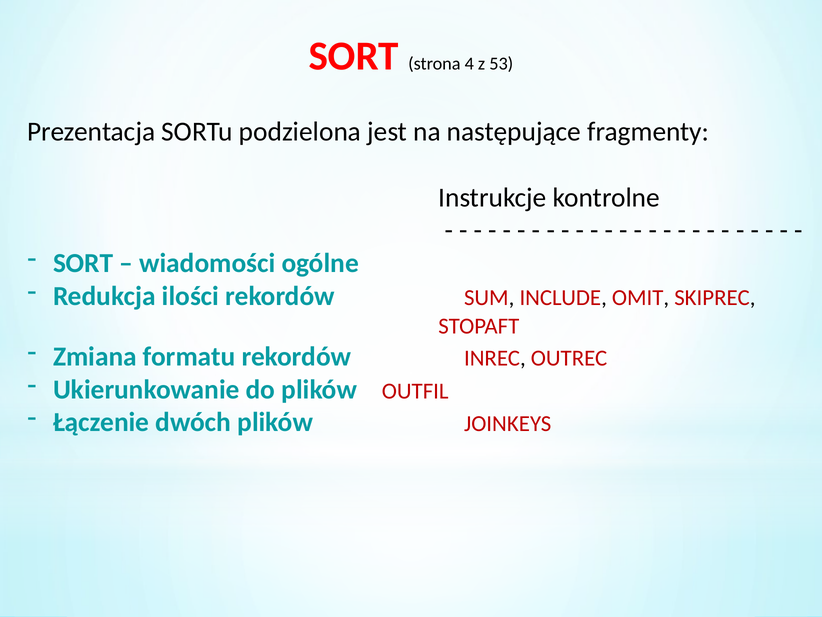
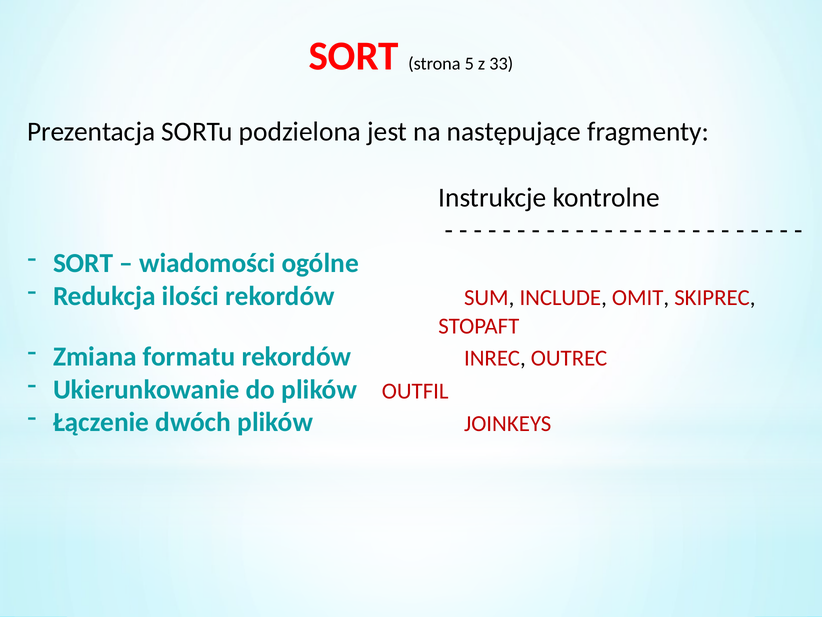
4: 4 -> 5
53: 53 -> 33
